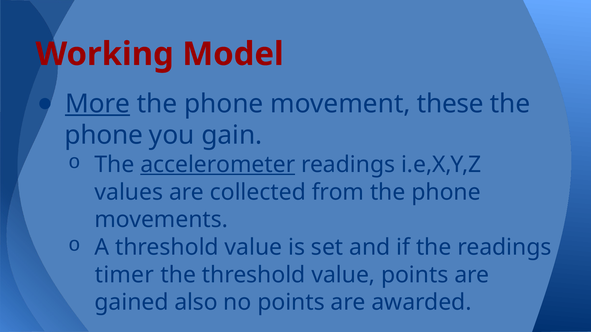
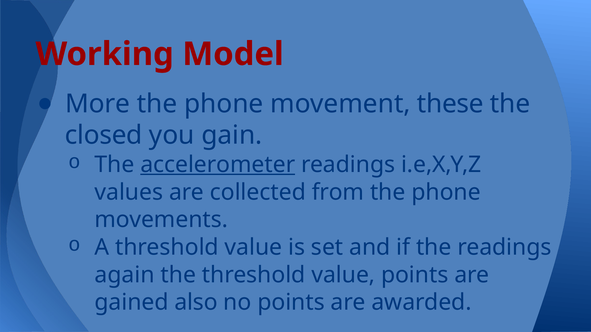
More underline: present -> none
phone at (104, 135): phone -> closed
timer: timer -> again
